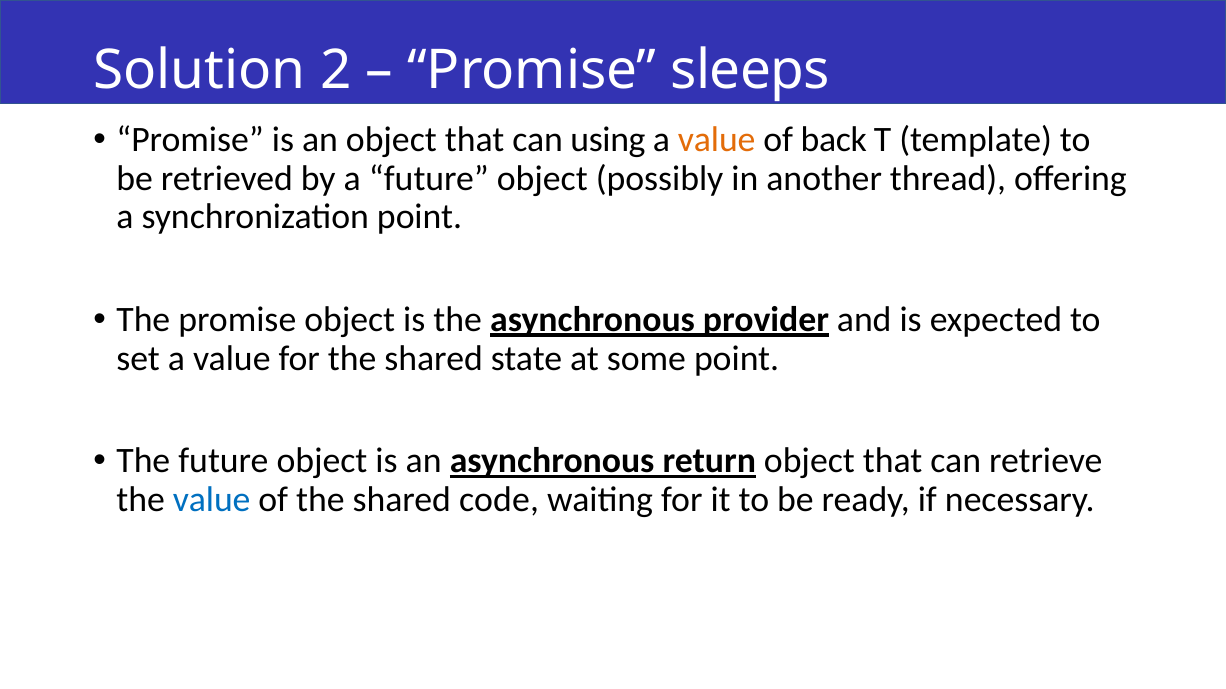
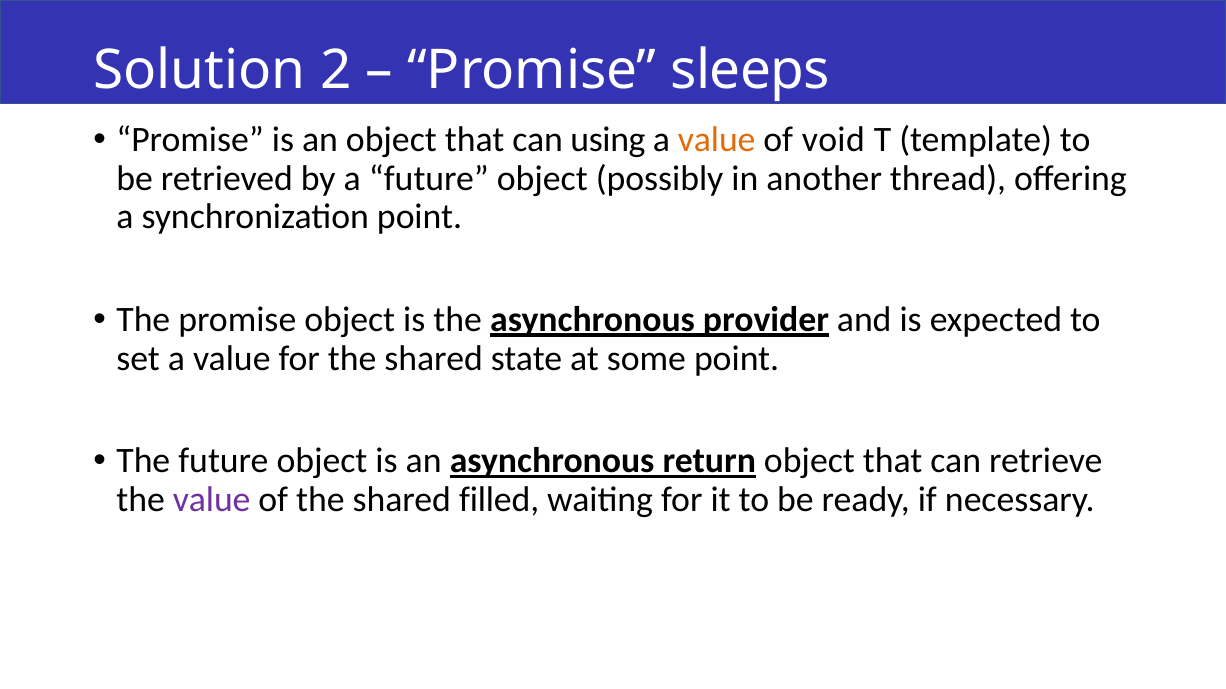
back: back -> void
value at (212, 500) colour: blue -> purple
code: code -> filled
